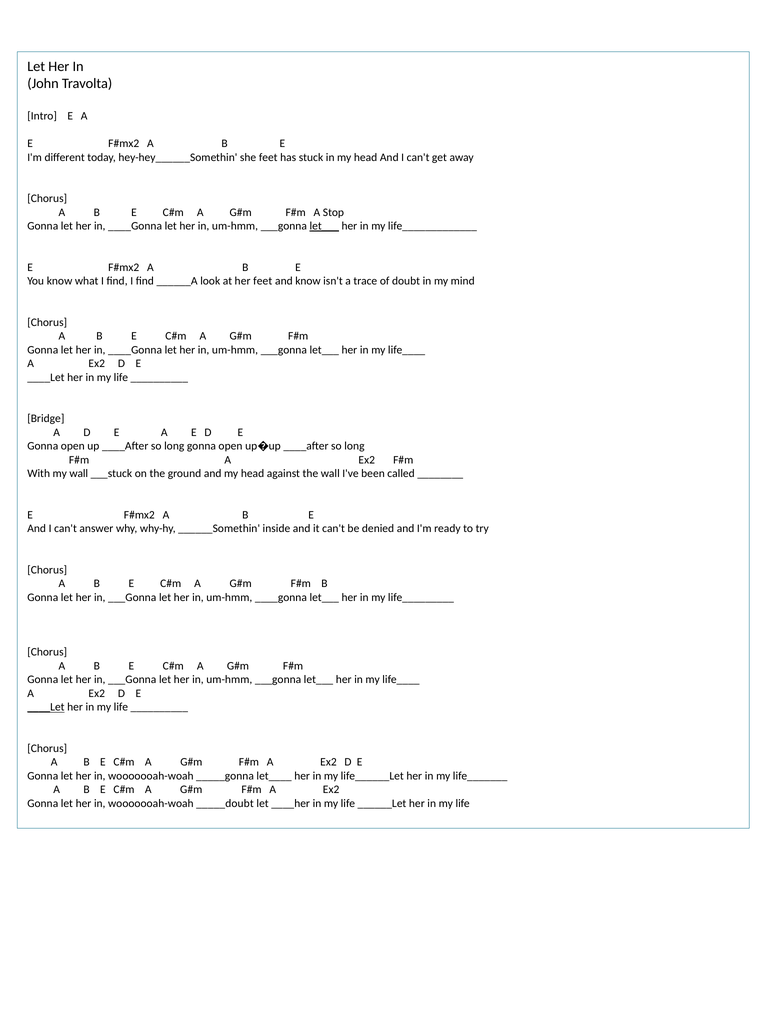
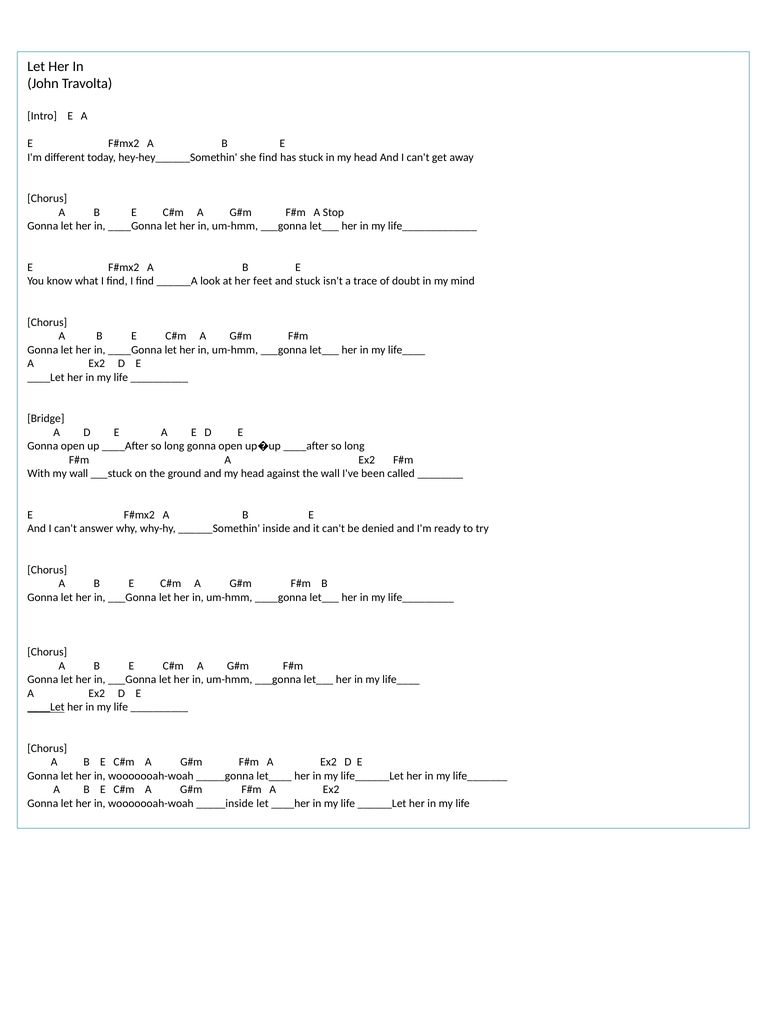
she feet: feet -> find
let___ at (324, 226) underline: present -> none
and know: know -> stuck
_____doubt: _____doubt -> _____inside
